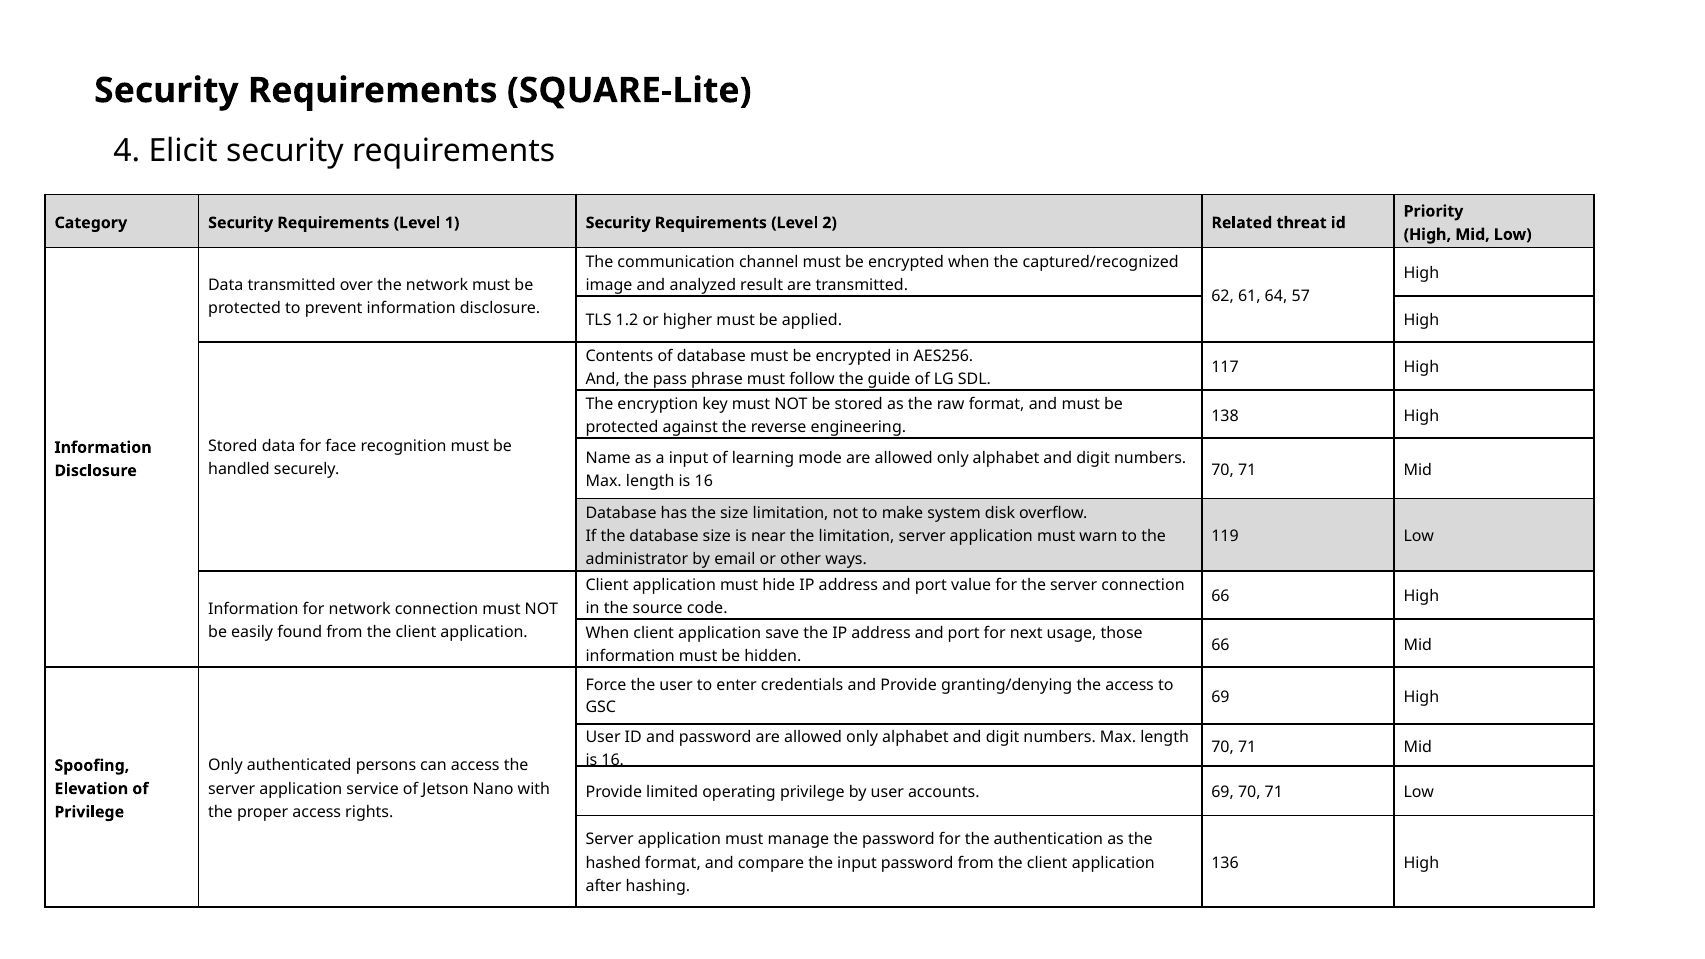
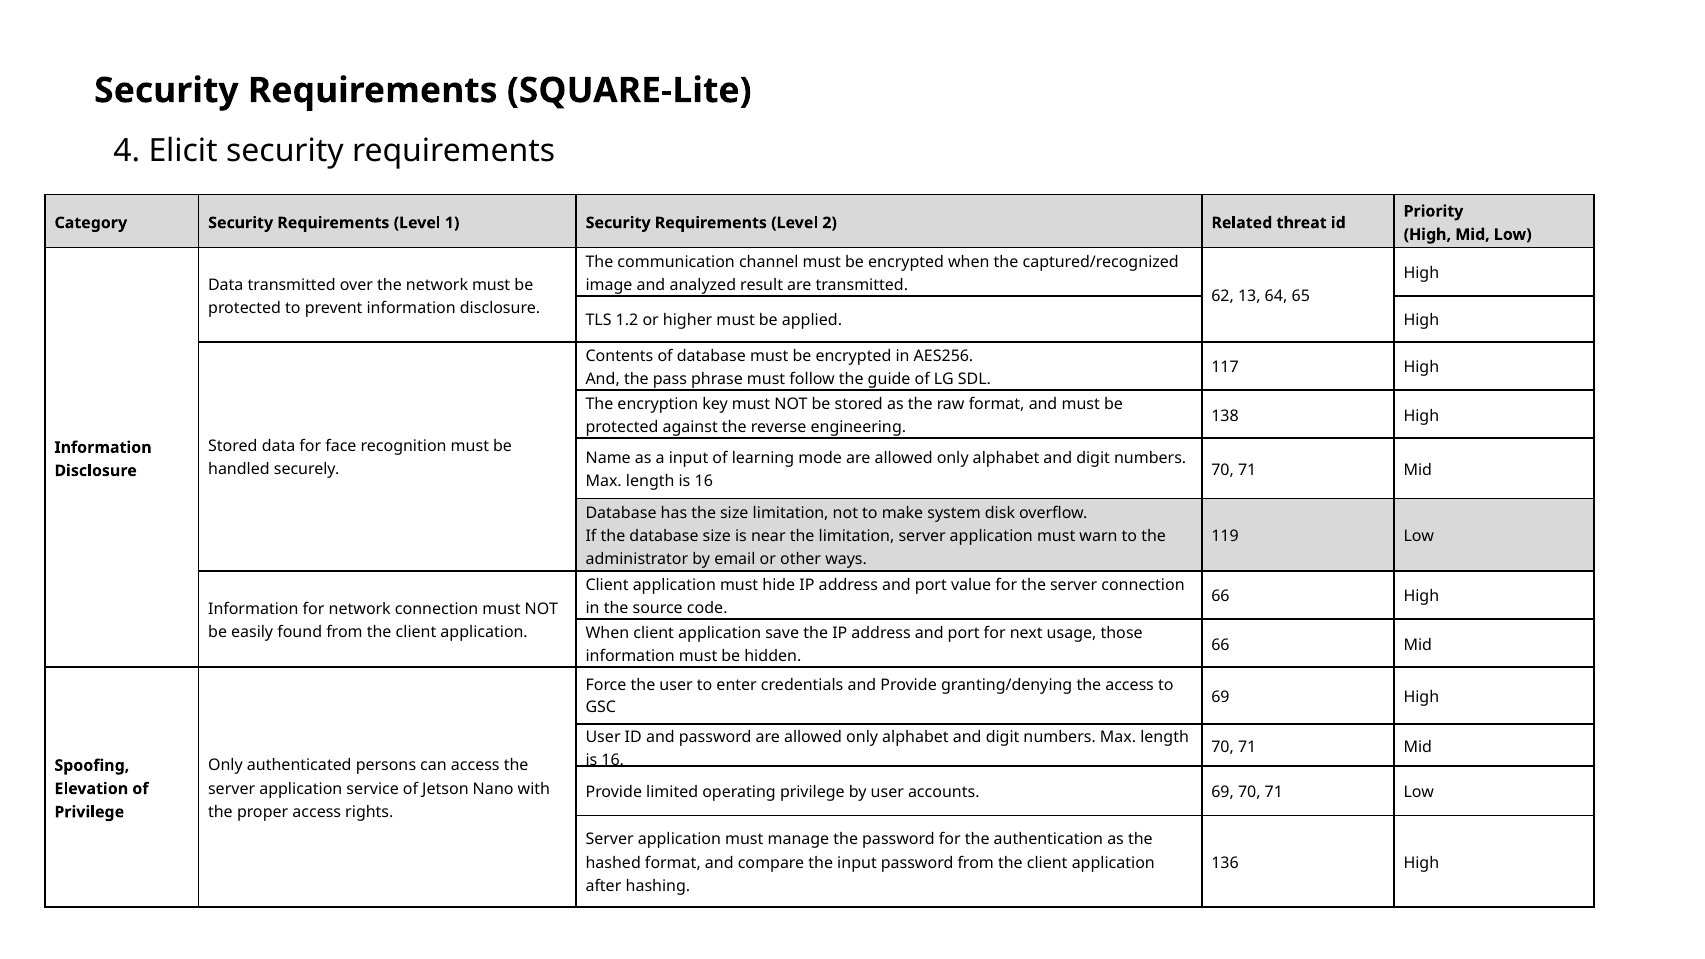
61: 61 -> 13
57: 57 -> 65
